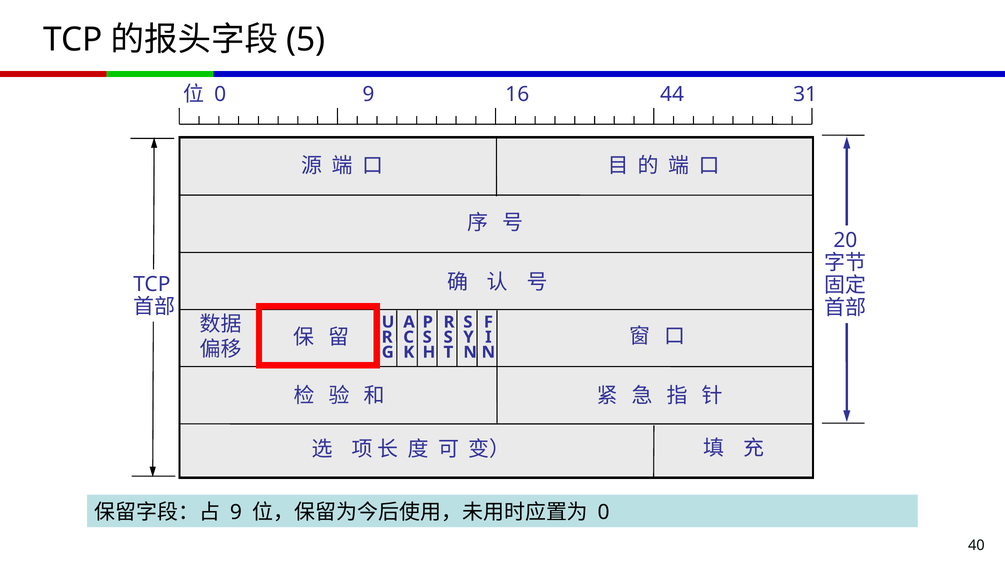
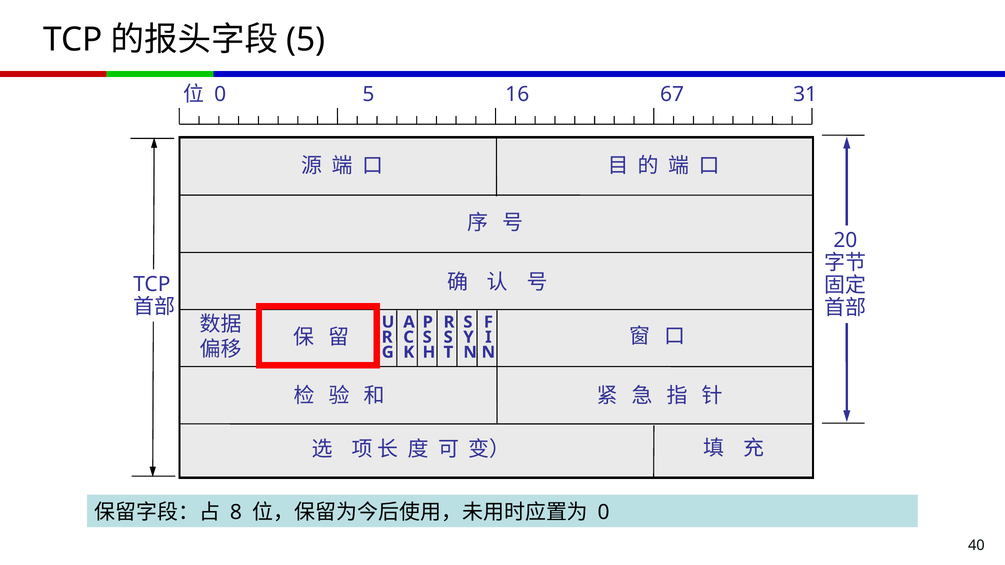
0 9: 9 -> 5
44: 44 -> 67
9 at (236, 513): 9 -> 8
